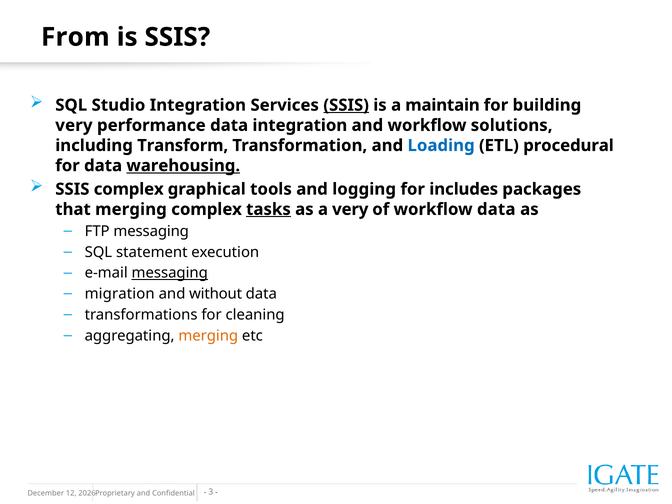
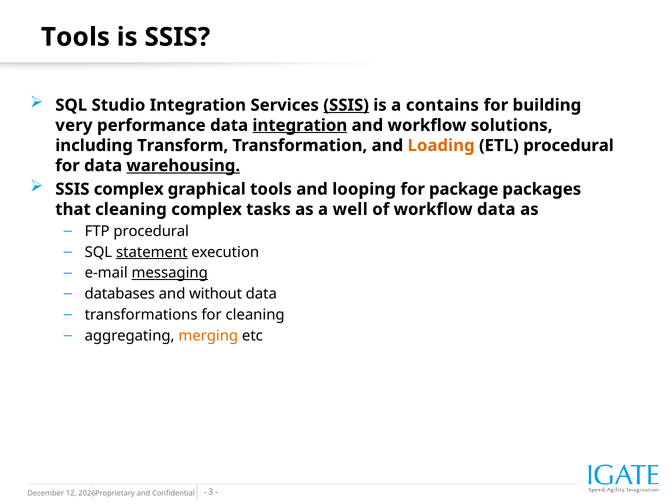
From at (75, 37): From -> Tools
maintain: maintain -> contains
integration at (300, 125) underline: none -> present
Loading colour: blue -> orange
logging: logging -> looping
includes: includes -> package
that merging: merging -> cleaning
tasks underline: present -> none
a very: very -> well
FTP messaging: messaging -> procedural
statement underline: none -> present
migration: migration -> databases
